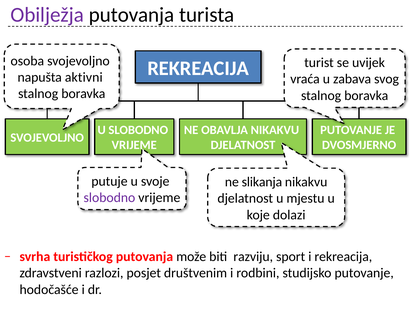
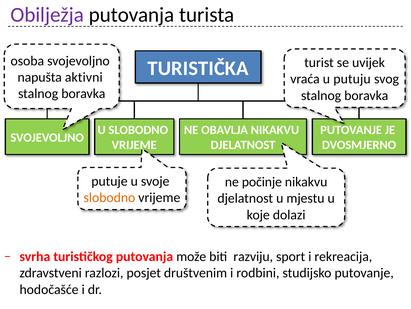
REKREACIJA at (198, 68): REKREACIJA -> TURISTIČKA
zabava: zabava -> putuju
slikanja: slikanja -> počinje
slobodno at (109, 197) colour: purple -> orange
